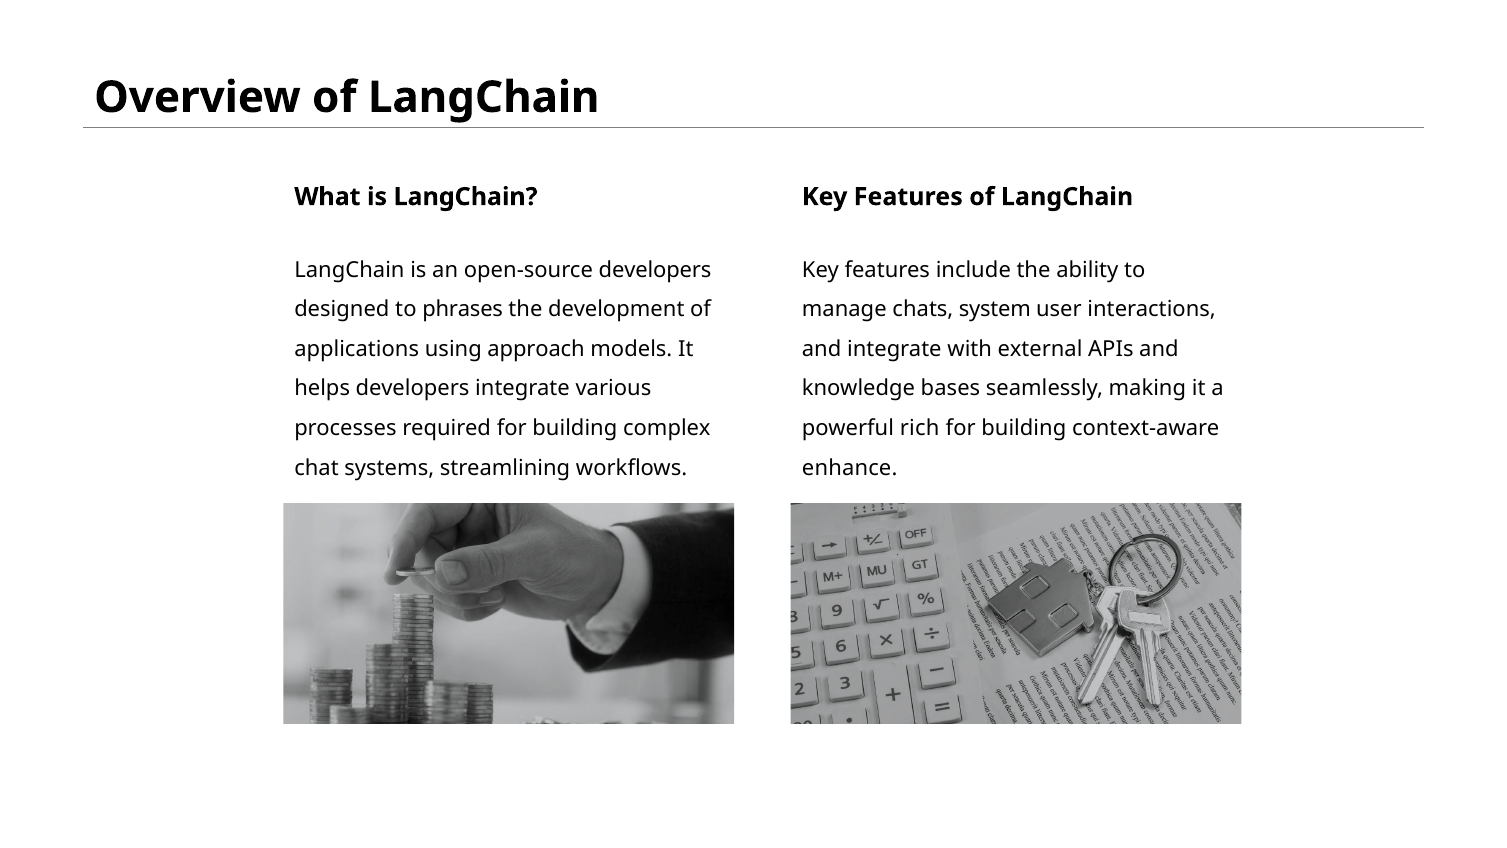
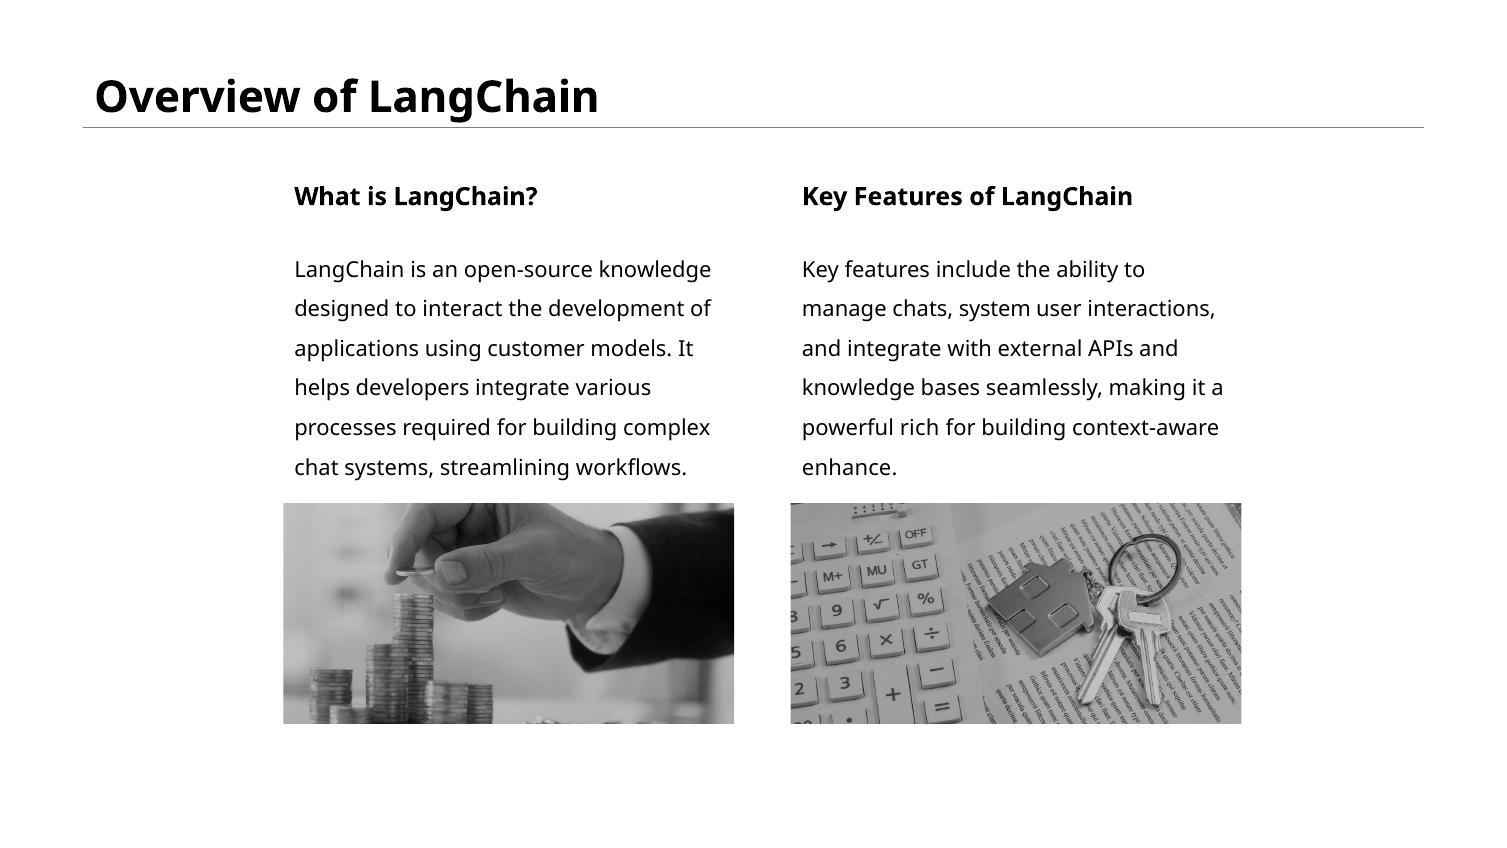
open-source developers: developers -> knowledge
phrases: phrases -> interact
approach: approach -> customer
